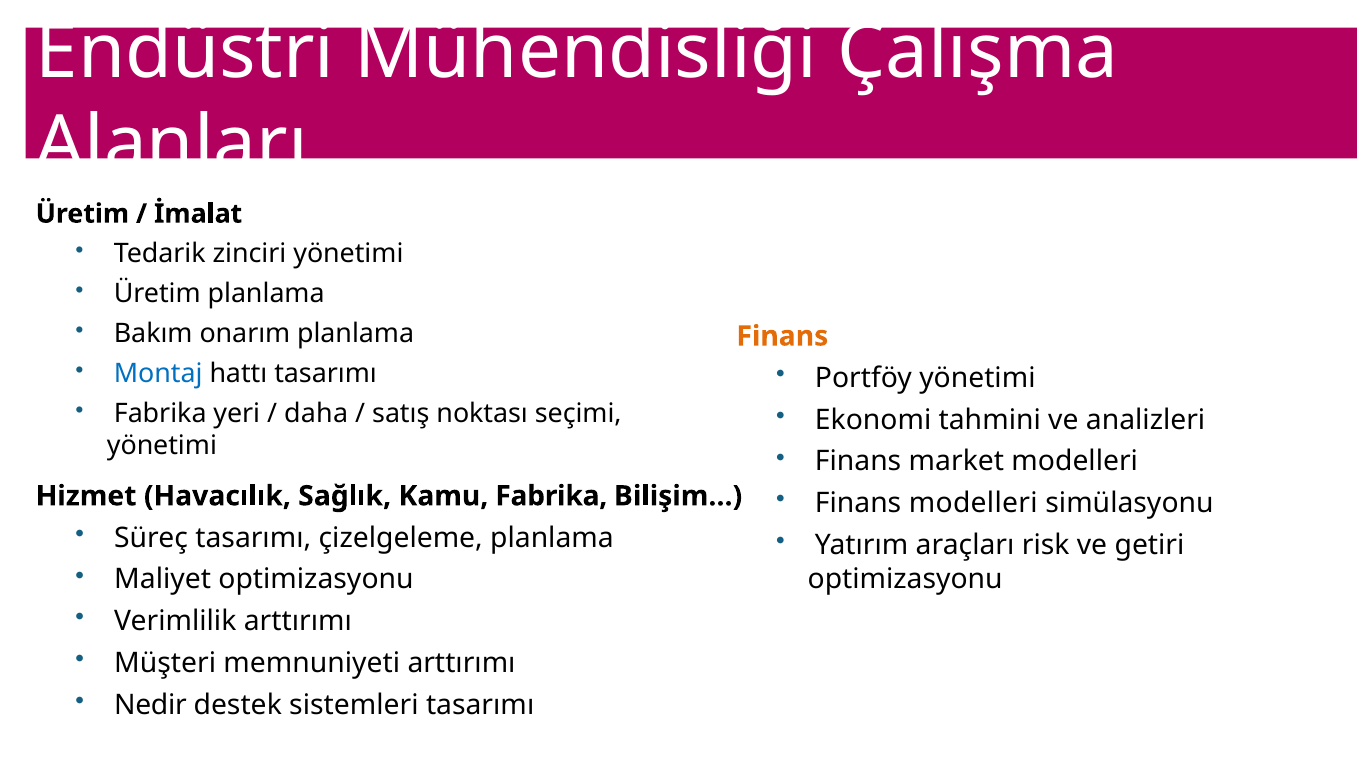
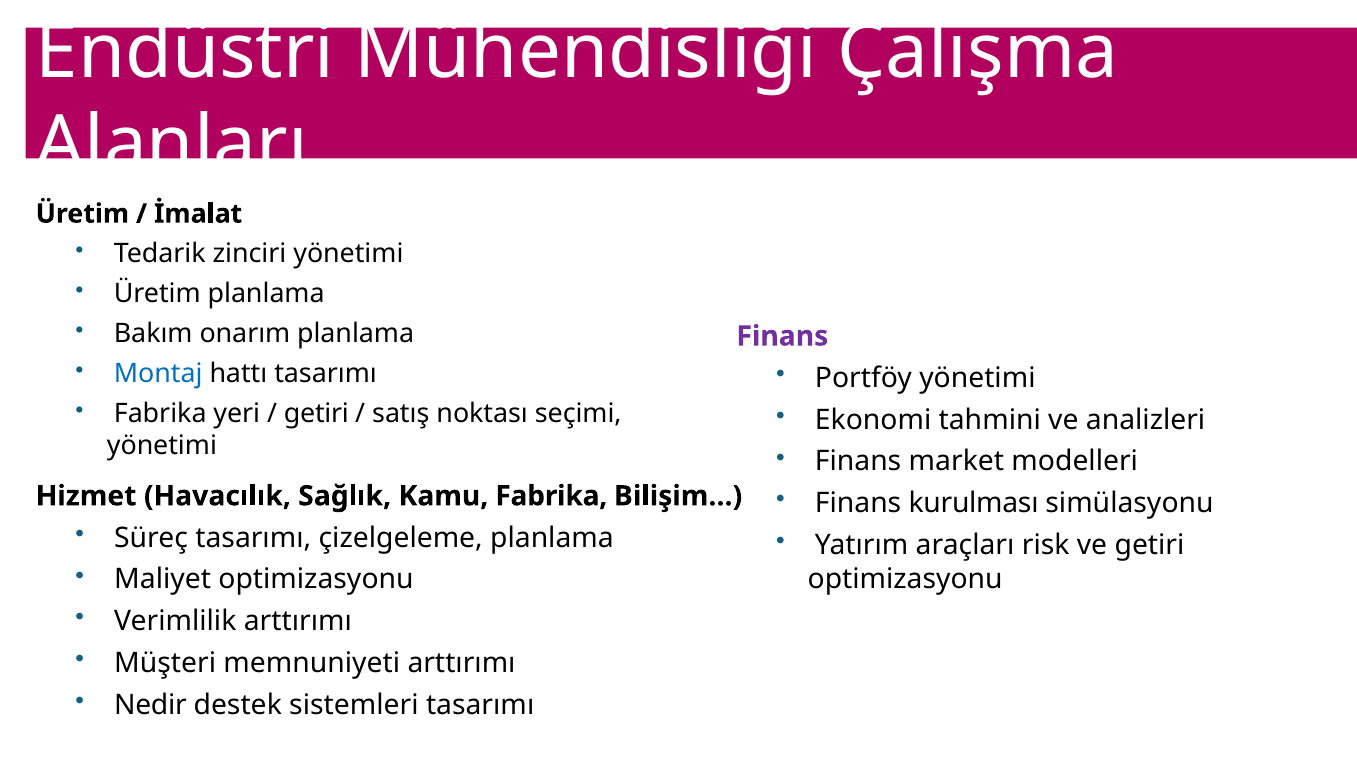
Finans at (782, 336) colour: orange -> purple
daha at (316, 414): daha -> getiri
Finans modelleri: modelleri -> kurulması
